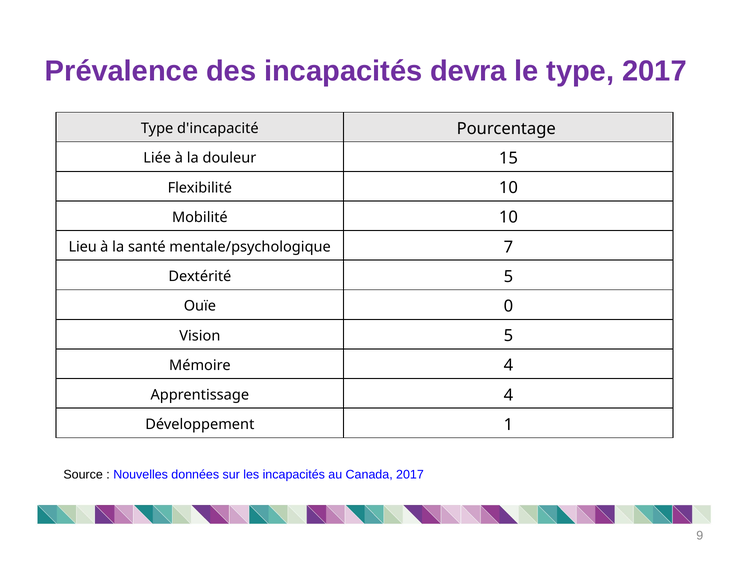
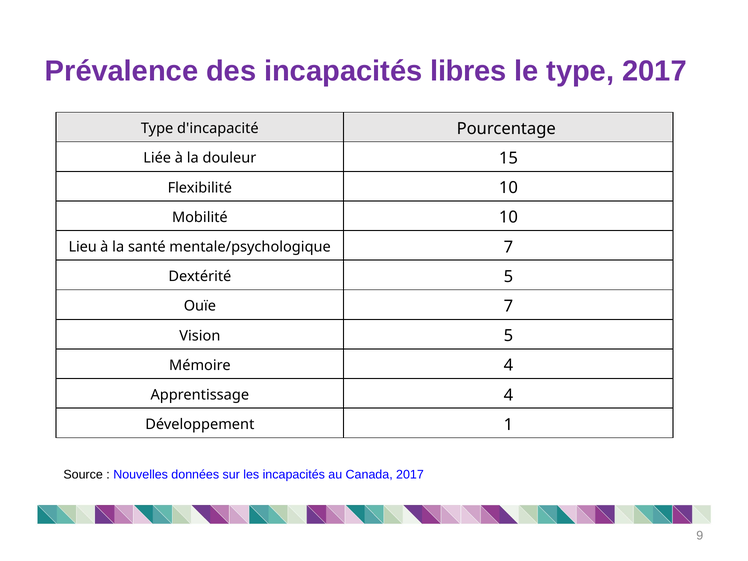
devra: devra -> libres
Ouïe 0: 0 -> 7
